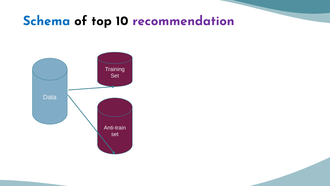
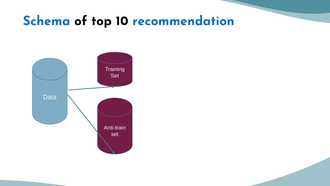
recommendation colour: purple -> blue
